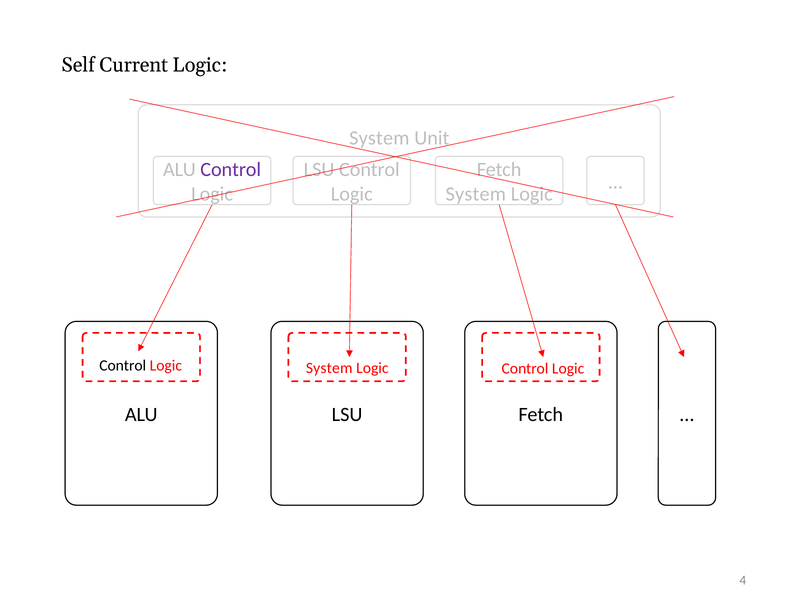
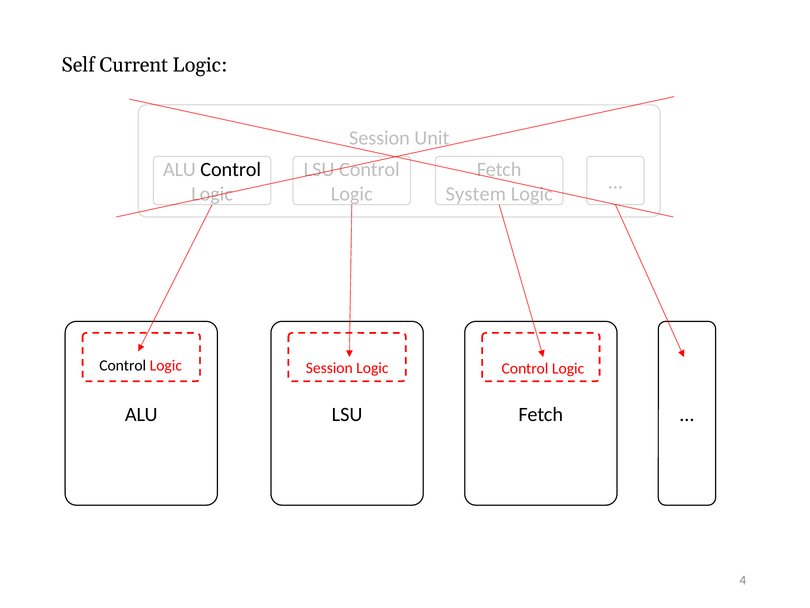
System at (379, 138): System -> Session
Control at (231, 170) colour: purple -> black
System at (329, 368): System -> Session
